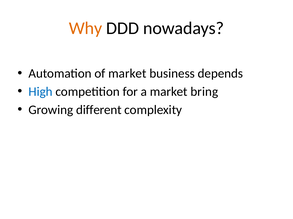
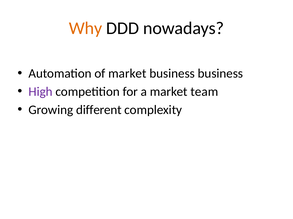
business depends: depends -> business
High colour: blue -> purple
bring: bring -> team
